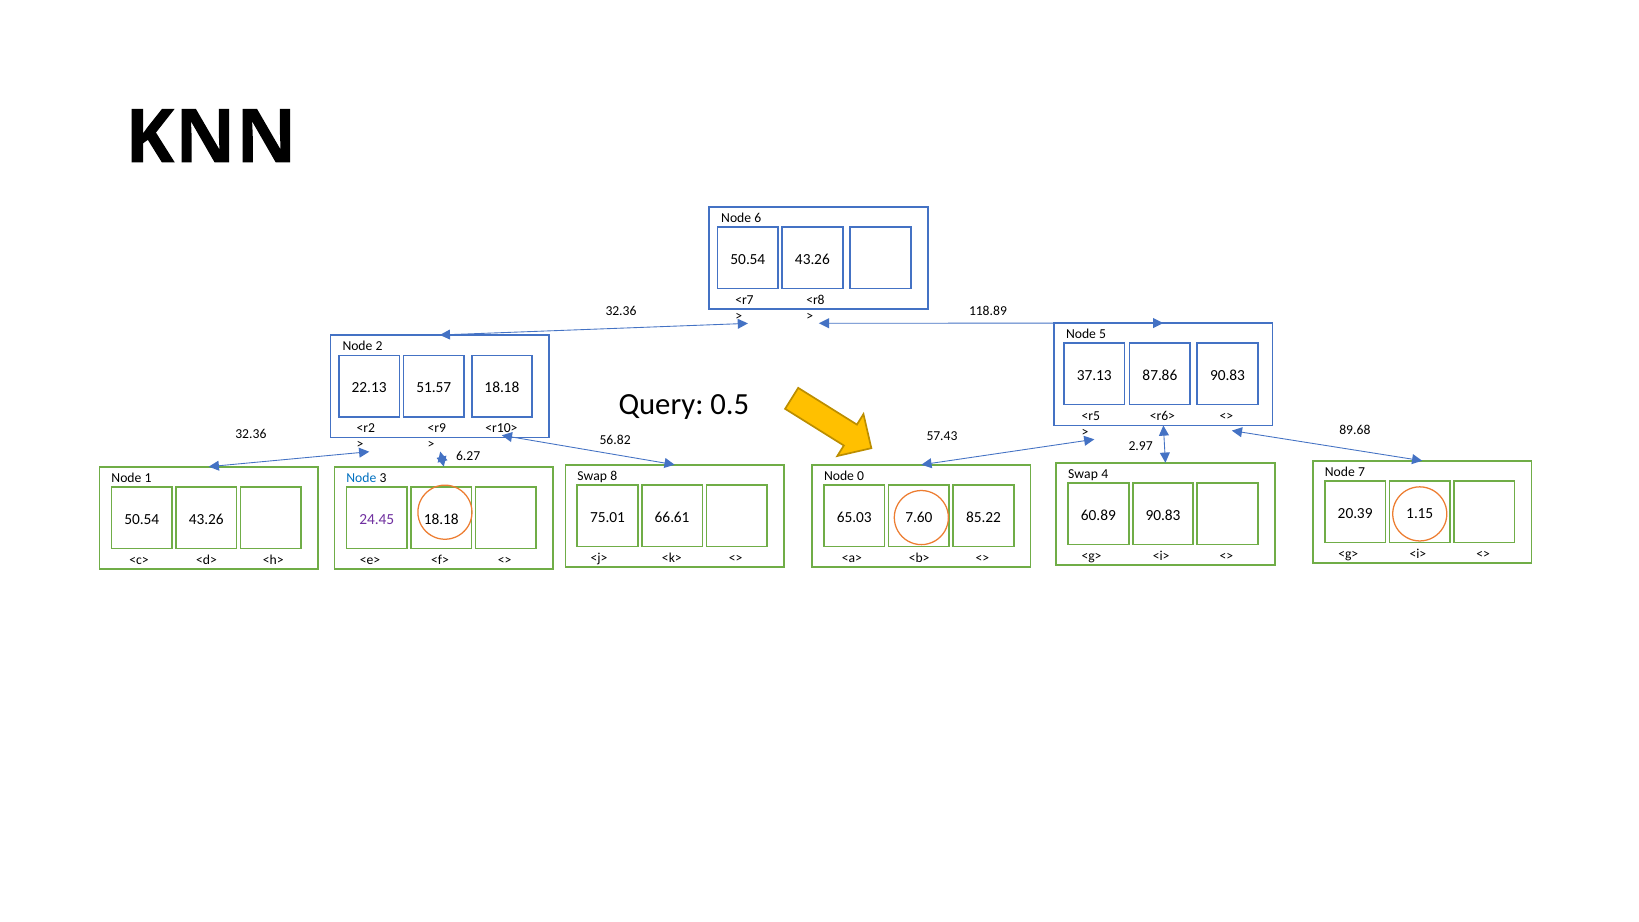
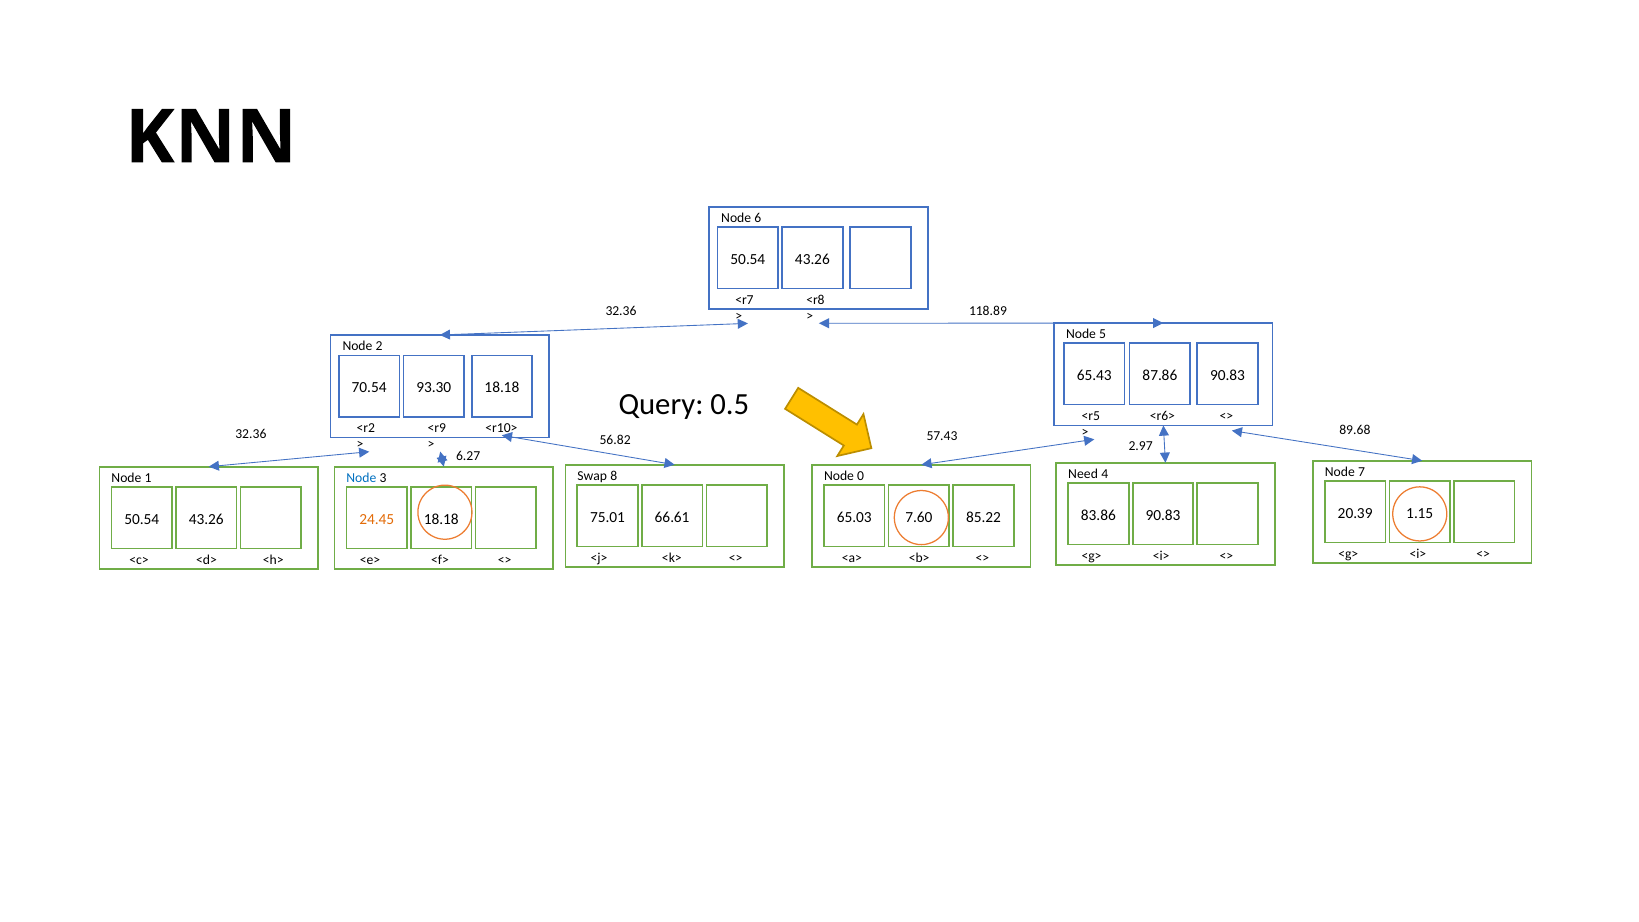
37.13: 37.13 -> 65.43
22.13: 22.13 -> 70.54
51.57: 51.57 -> 93.30
Swap at (1083, 474): Swap -> Need
60.89: 60.89 -> 83.86
24.45 colour: purple -> orange
